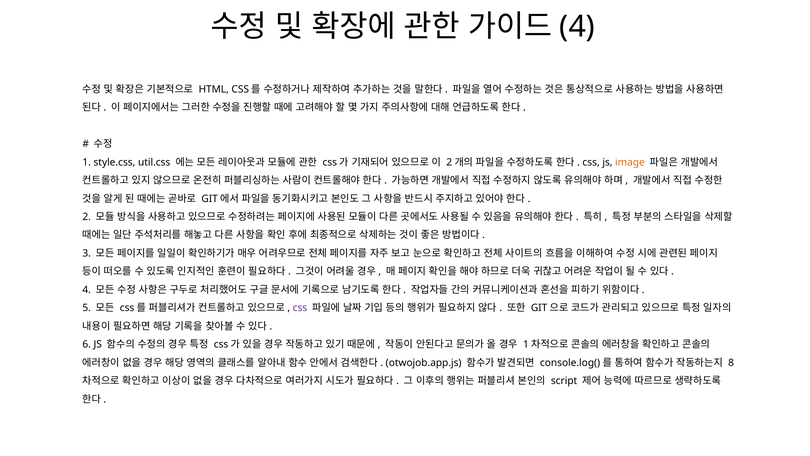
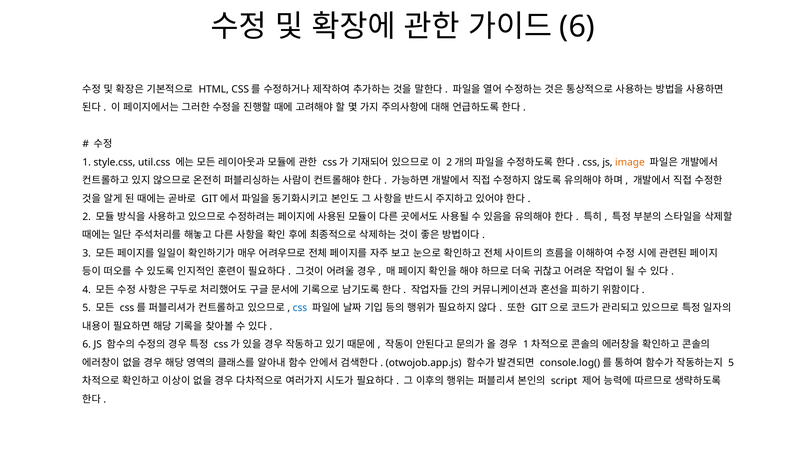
4 at (577, 27): 4 -> 6
css at (300, 308) colour: purple -> blue
8 at (731, 363): 8 -> 5
